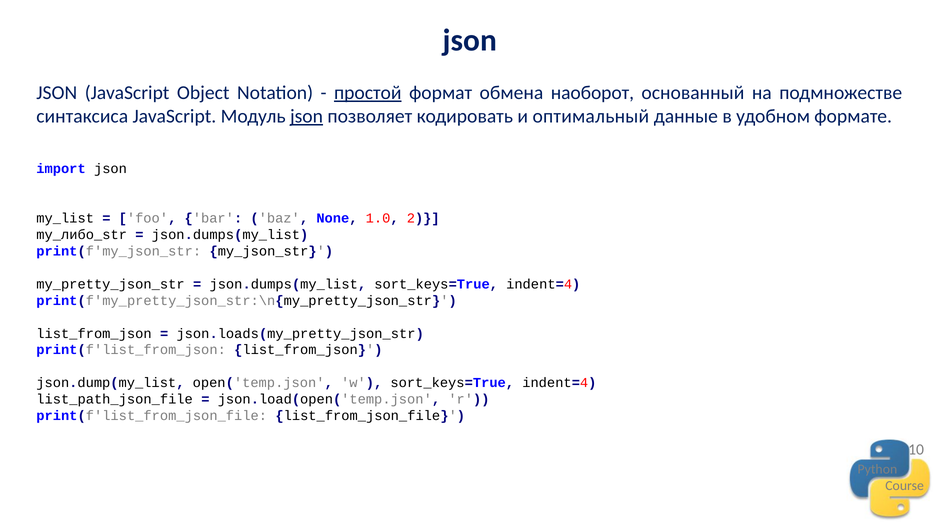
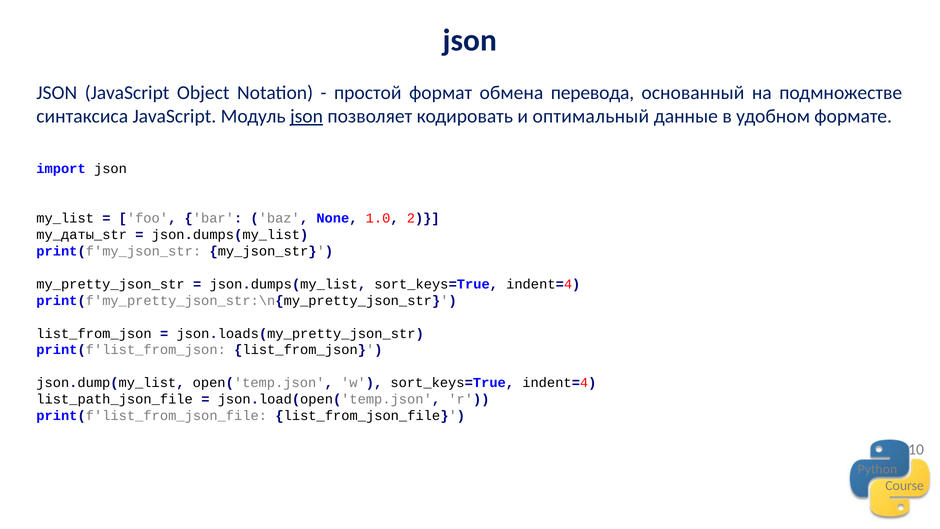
простой underline: present -> none
наоборот: наоборот -> перевода
my_либо_str: my_либо_str -> my_даты_str
